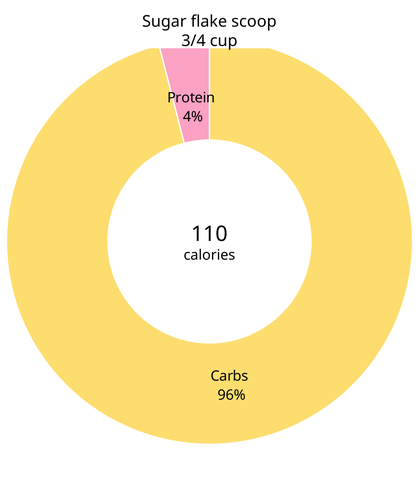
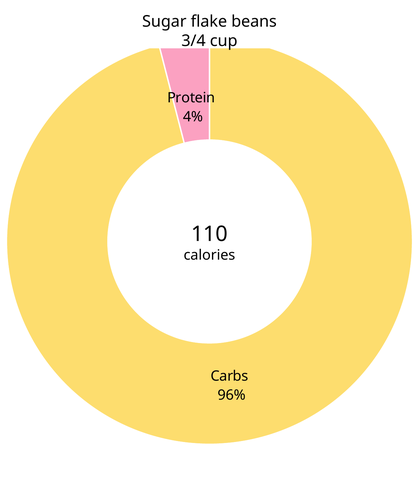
scoop: scoop -> beans
